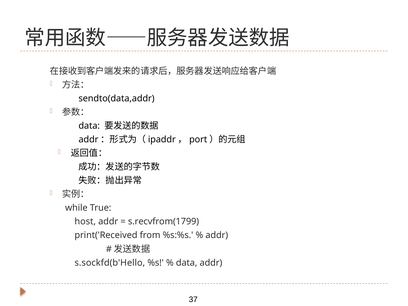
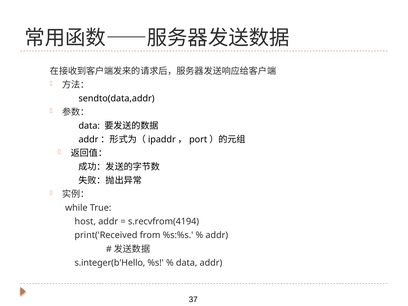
s.recvfrom(1799: s.recvfrom(1799 -> s.recvfrom(4194
s.sockfd(b'Hello: s.sockfd(b'Hello -> s.integer(b'Hello
